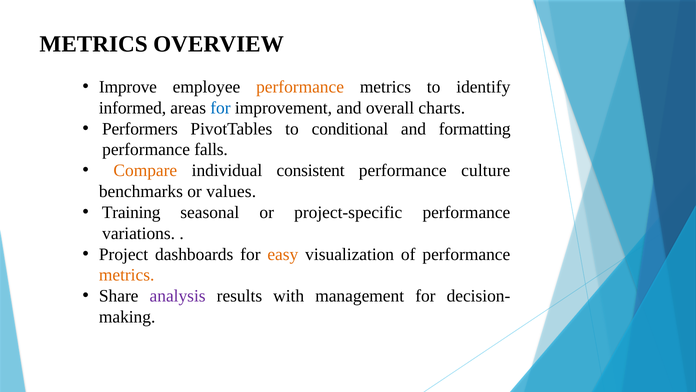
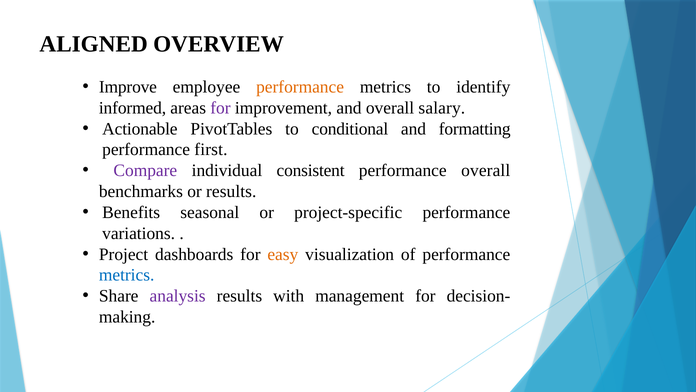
METRICS at (94, 44): METRICS -> ALIGNED
for at (220, 108) colour: blue -> purple
charts: charts -> salary
Performers: Performers -> Actionable
falls: falls -> first
Compare colour: orange -> purple
performance culture: culture -> overall
or values: values -> results
Training: Training -> Benefits
metrics at (127, 275) colour: orange -> blue
